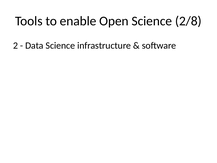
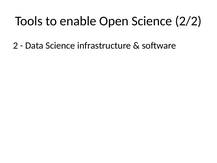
2/8: 2/8 -> 2/2
